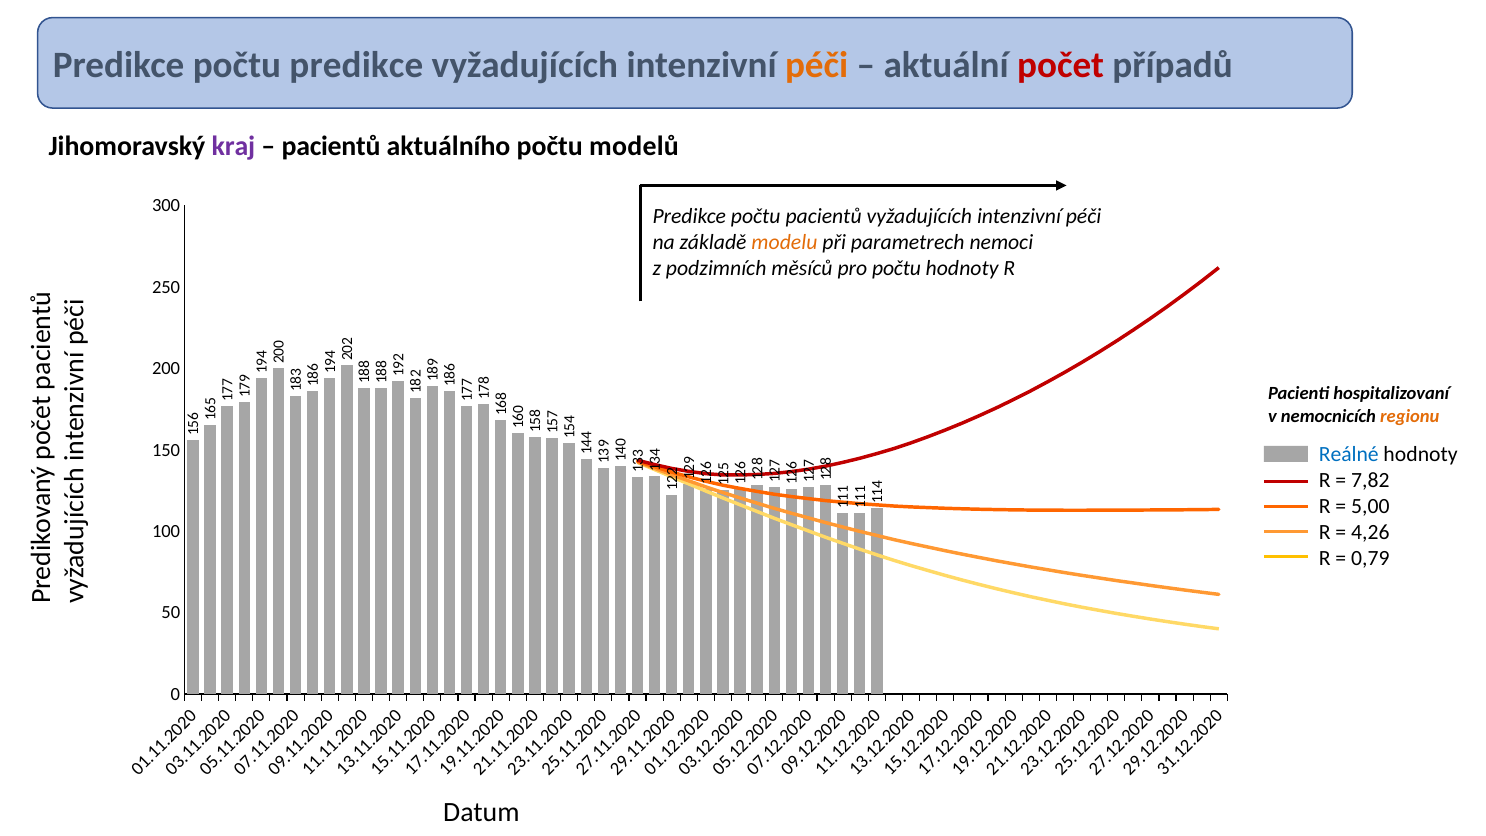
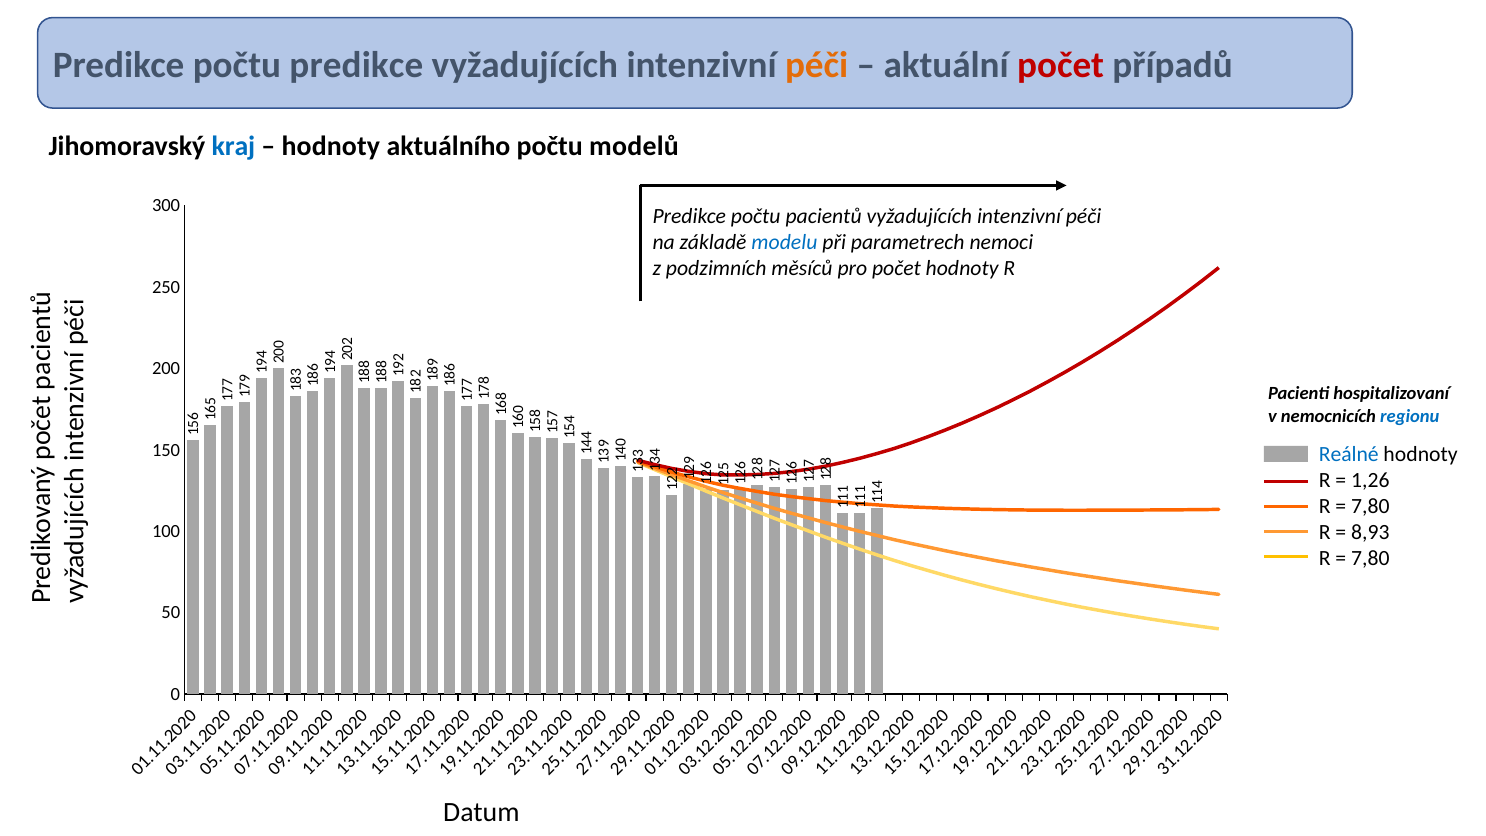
kraj colour: purple -> blue
pacientů at (331, 146): pacientů -> hodnoty
modelu colour: orange -> blue
pro počtu: počtu -> počet
regionu colour: orange -> blue
7,82: 7,82 -> 1,26
5,00 at (1370, 506): 5,00 -> 7,80
4,26: 4,26 -> 8,93
0,79 at (1370, 558): 0,79 -> 7,80
